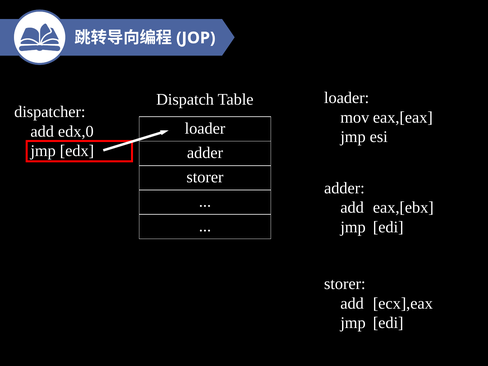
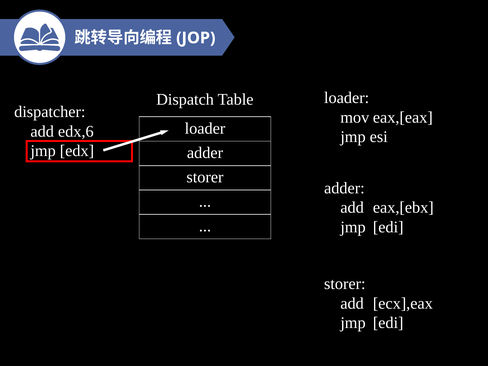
edx,0: edx,0 -> edx,6
